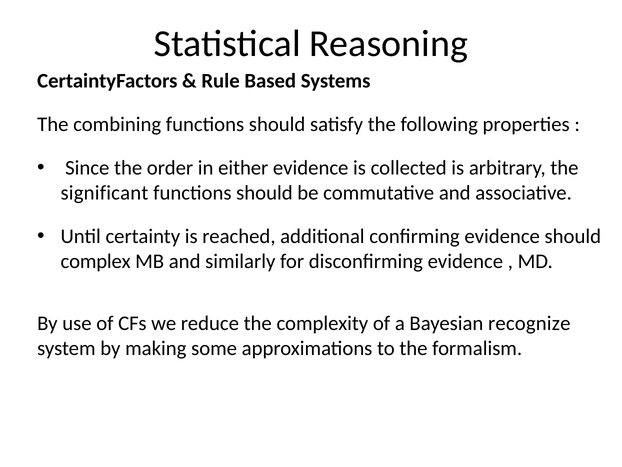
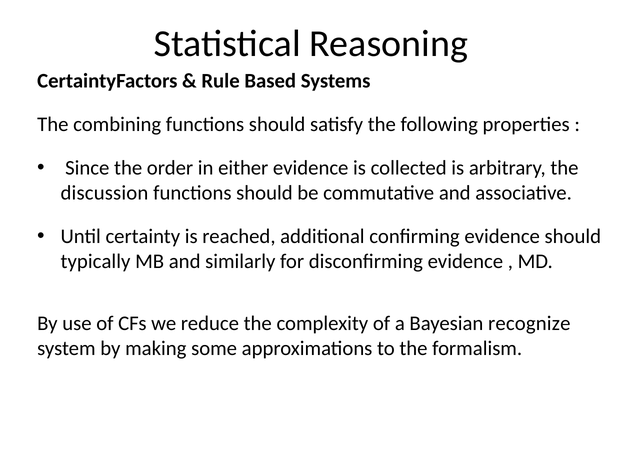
significant: significant -> discussion
complex: complex -> typically
